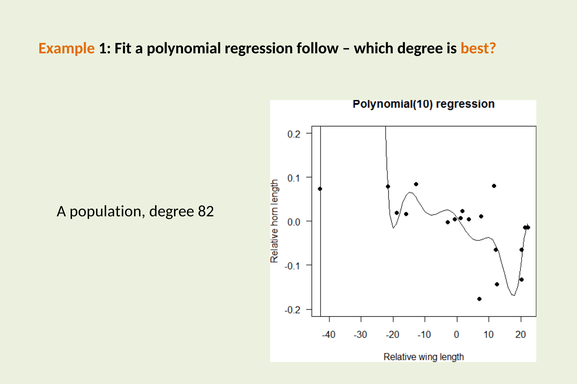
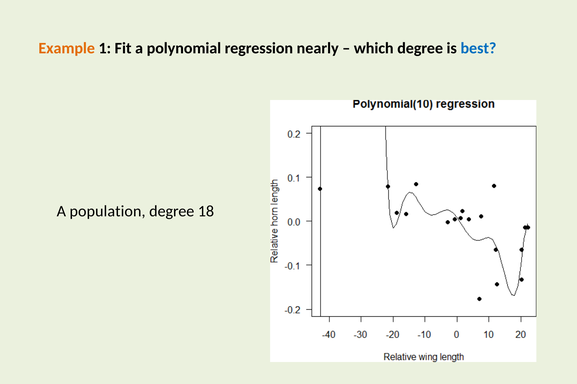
follow: follow -> nearly
best colour: orange -> blue
82: 82 -> 18
